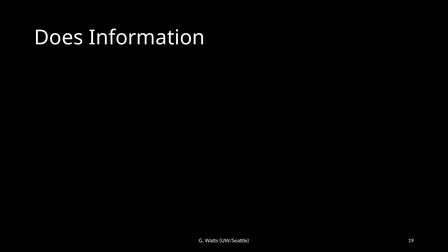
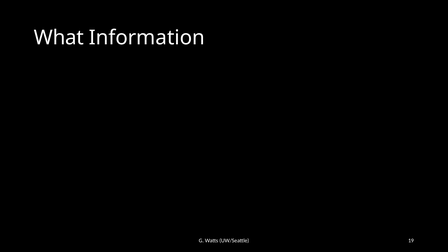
Does: Does -> What
